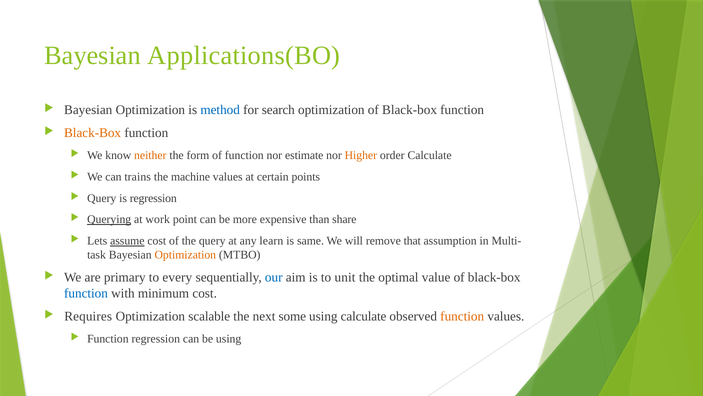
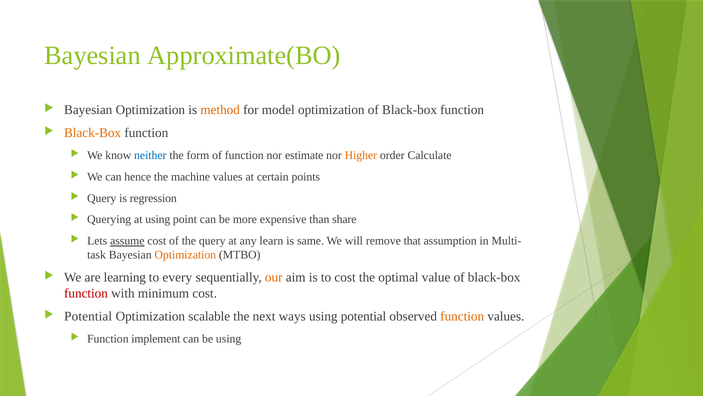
Applications(BO: Applications(BO -> Approximate(BO
method colour: blue -> orange
search: search -> model
neither colour: orange -> blue
trains: trains -> hence
Querying underline: present -> none
at work: work -> using
primary: primary -> learning
our colour: blue -> orange
to unit: unit -> cost
function at (86, 293) colour: blue -> red
Requires at (88, 316): Requires -> Potential
some: some -> ways
using calculate: calculate -> potential
Function regression: regression -> implement
